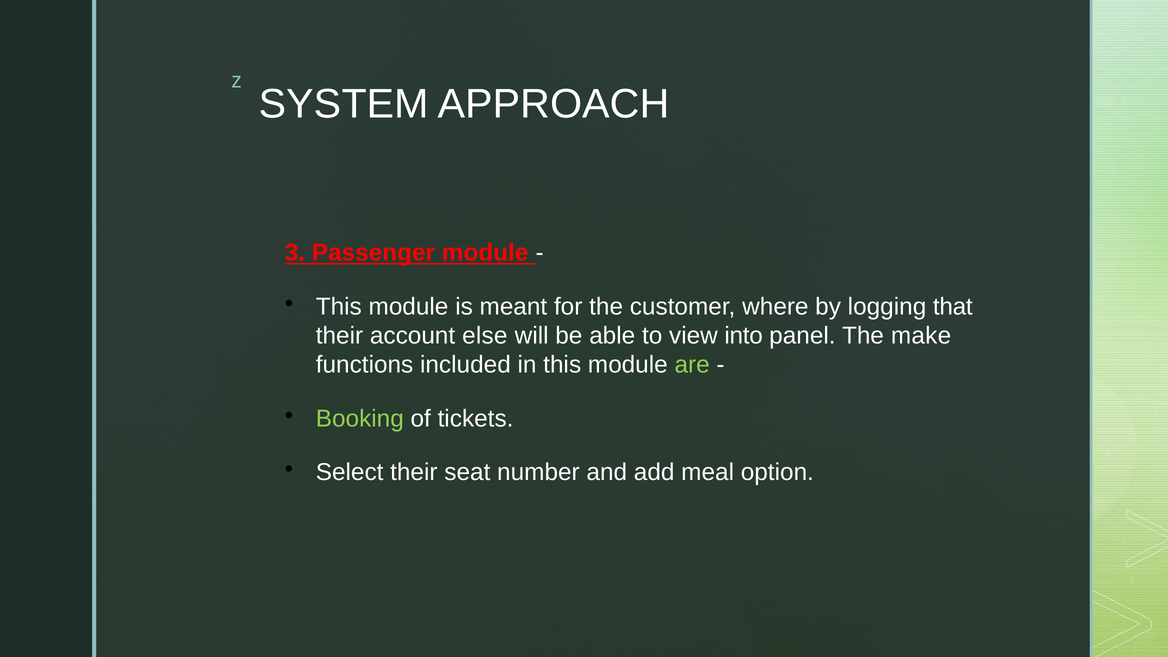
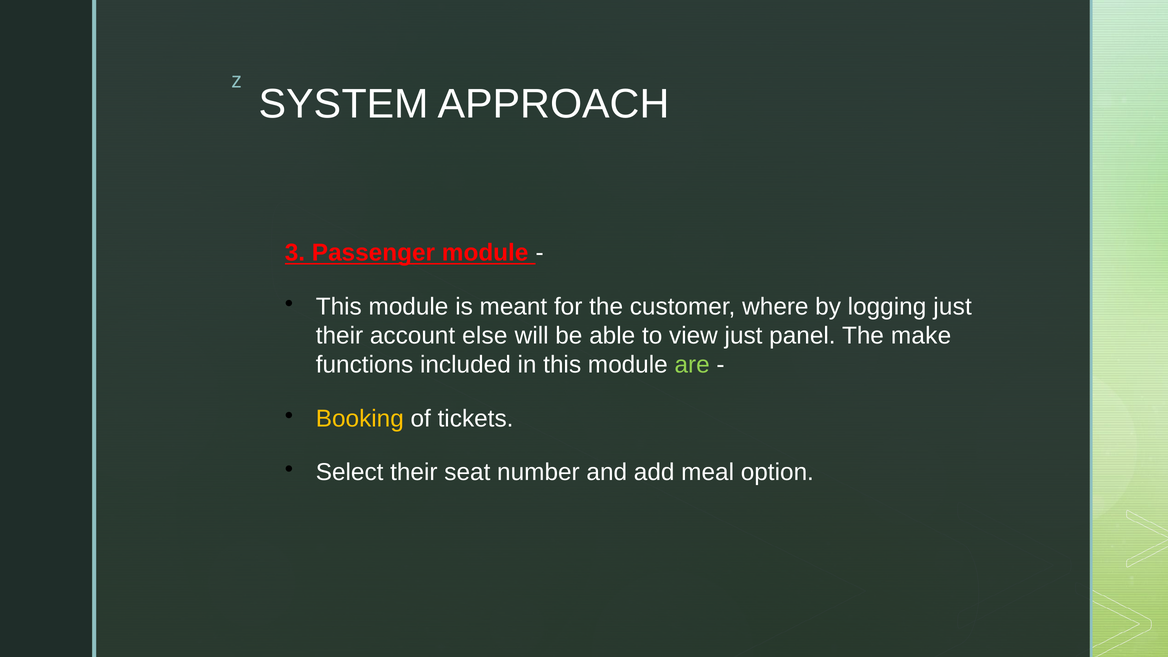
logging that: that -> just
view into: into -> just
Booking colour: light green -> yellow
